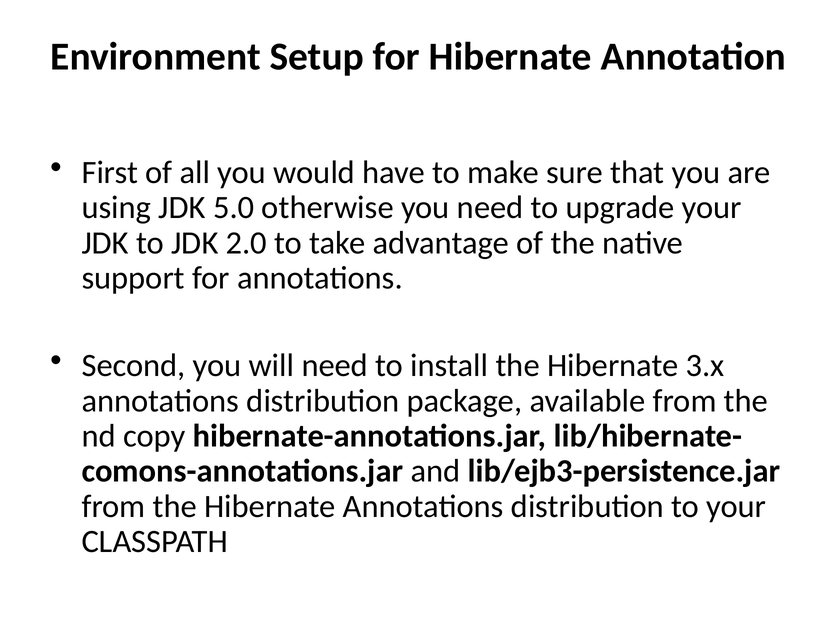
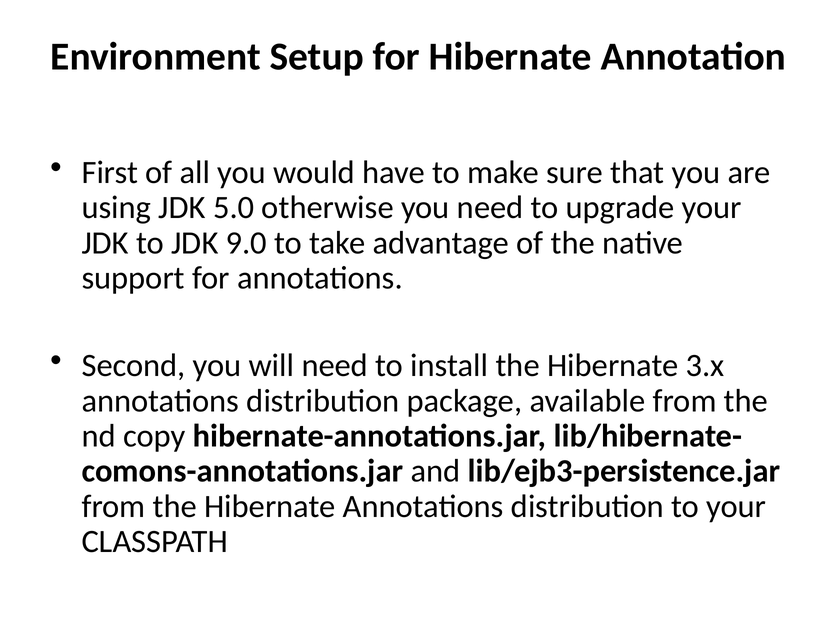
2.0: 2.0 -> 9.0
